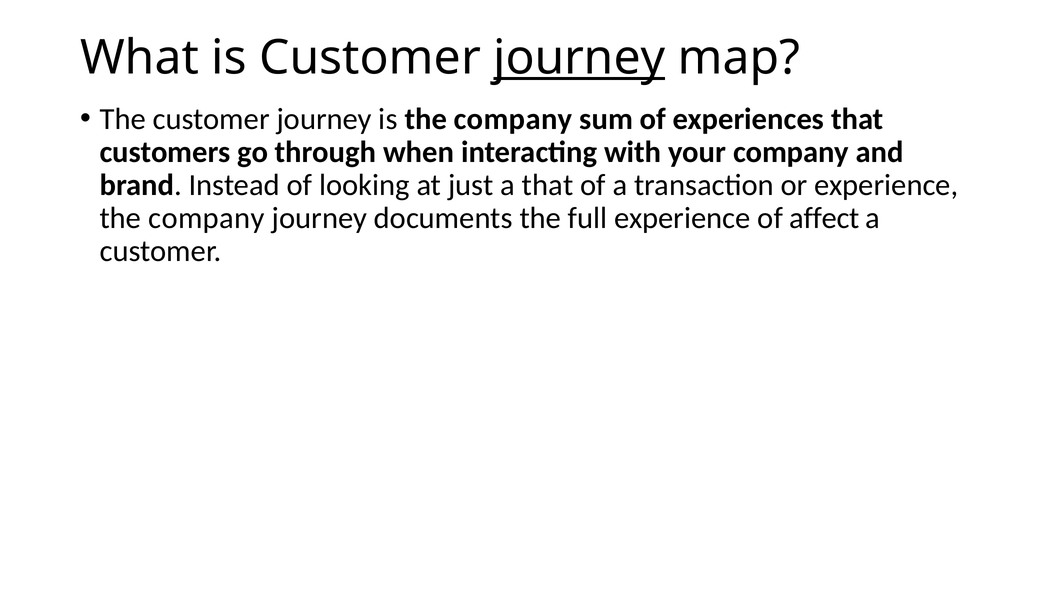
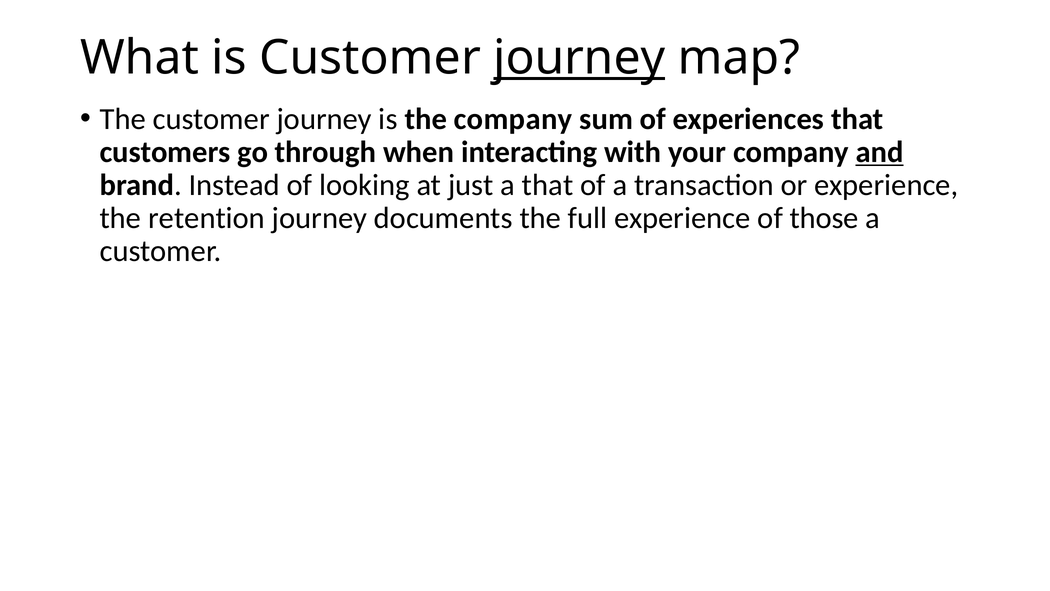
and underline: none -> present
company at (206, 218): company -> retention
affect: affect -> those
